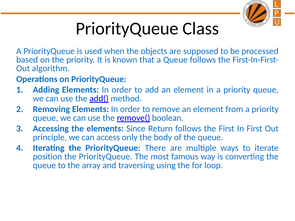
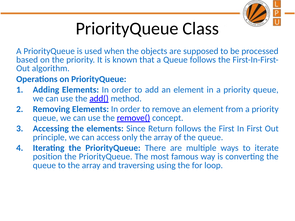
boolean: boolean -> concept
only the body: body -> array
